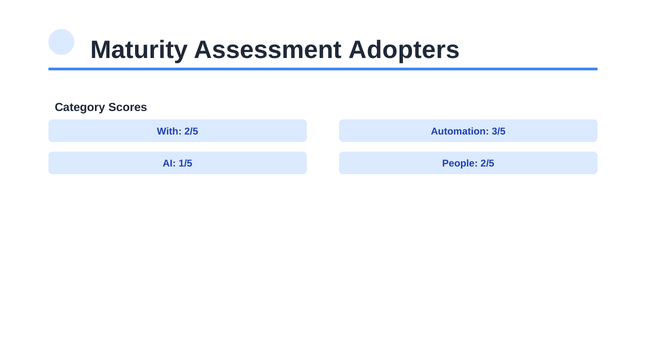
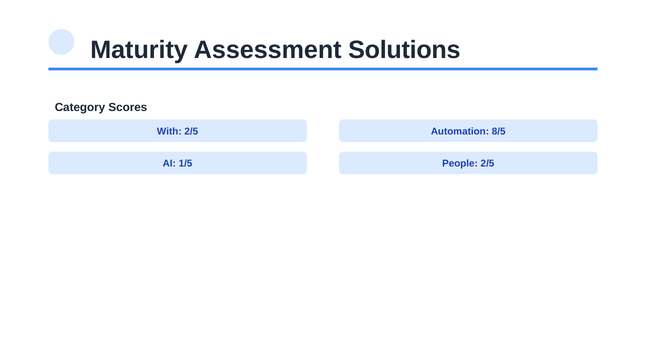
Adopters: Adopters -> Solutions
3/5: 3/5 -> 8/5
